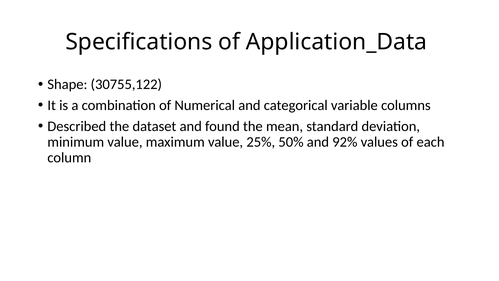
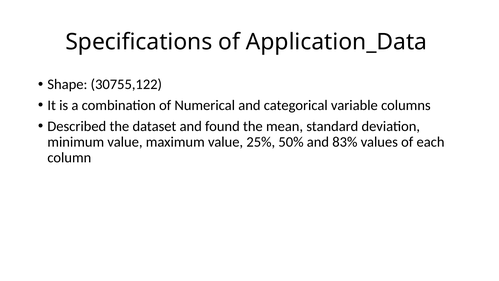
92%: 92% -> 83%
